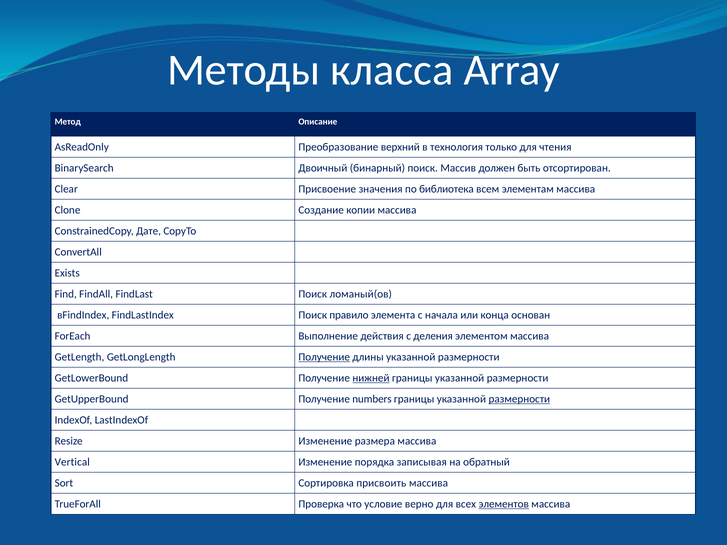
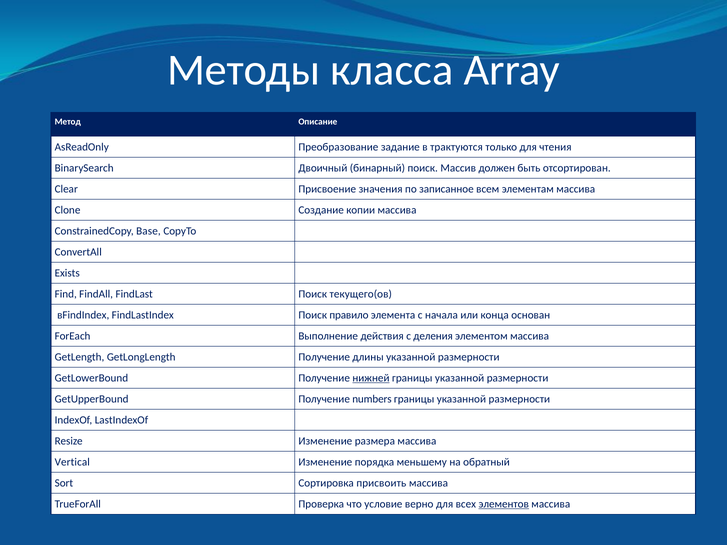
верхний: верхний -> задание
технология: технология -> трактуются
библиотека: библиотека -> записанное
Дате: Дате -> Base
ломаный(ов: ломаный(ов -> текущего(ов
Получение at (324, 357) underline: present -> none
размерности at (519, 399) underline: present -> none
записывая: записывая -> меньшему
